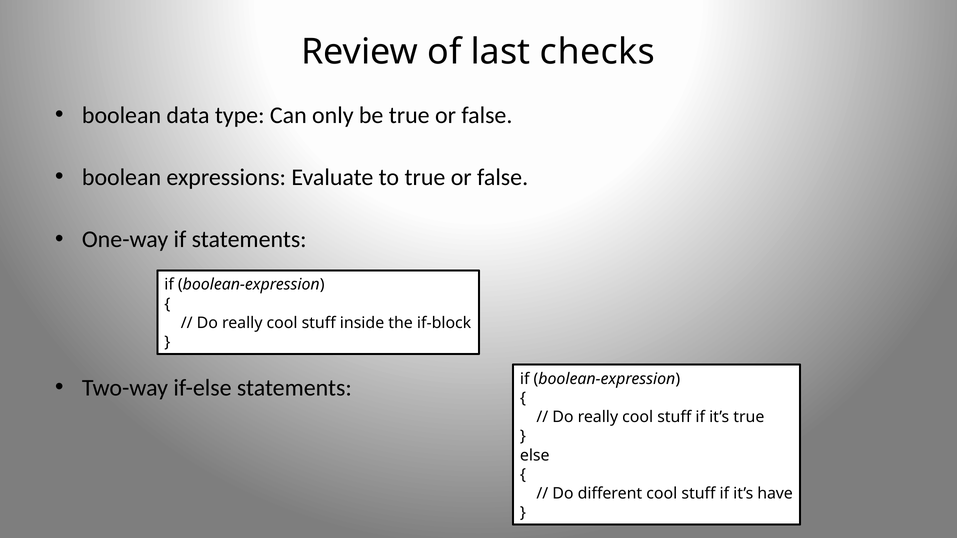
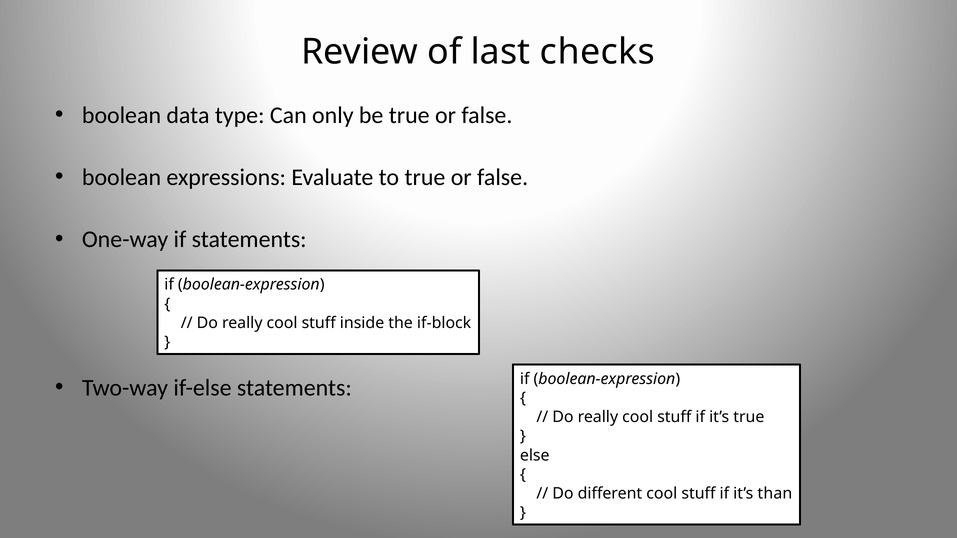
have: have -> than
